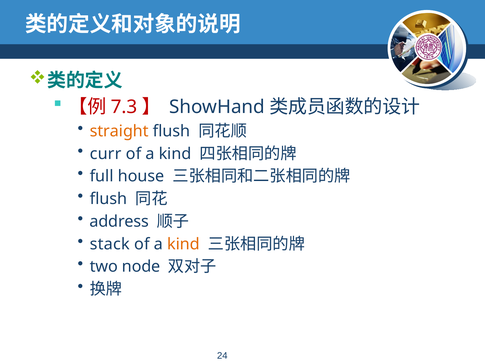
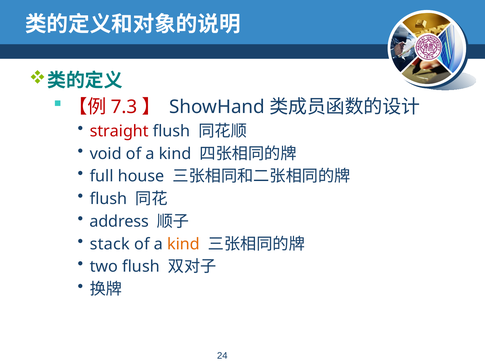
straight colour: orange -> red
curr: curr -> void
two node: node -> flush
